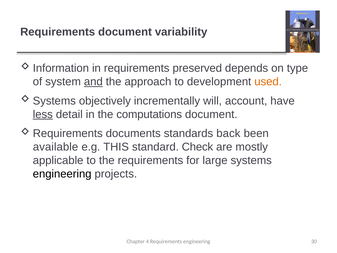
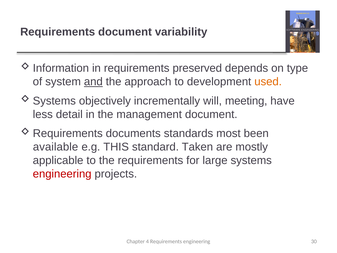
account: account -> meeting
less underline: present -> none
computations: computations -> management
back: back -> most
Check: Check -> Taken
engineering at (62, 174) colour: black -> red
